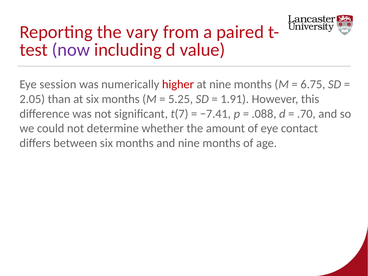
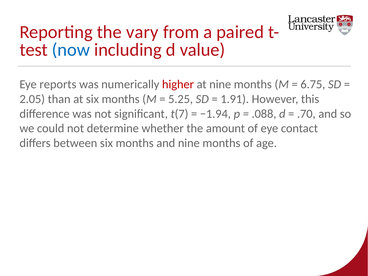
now colour: purple -> blue
session: session -> reports
−7.41: −7.41 -> −1.94
